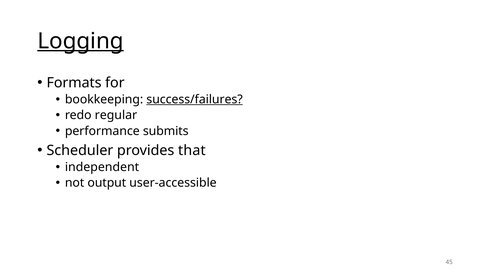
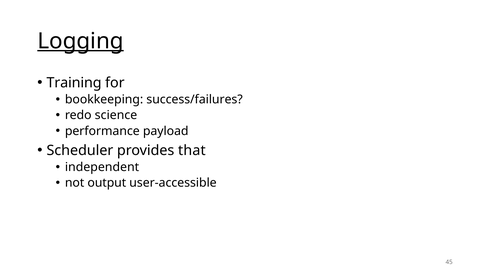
Formats: Formats -> Training
success/failures underline: present -> none
regular: regular -> science
submits: submits -> payload
